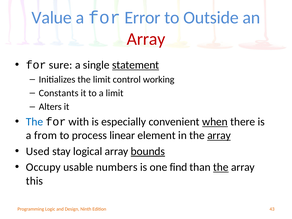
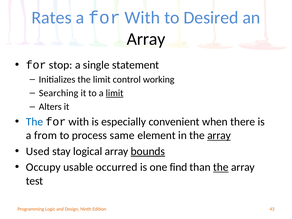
Value: Value -> Rates
a for Error: Error -> With
Outside: Outside -> Desired
Array at (146, 39) colour: red -> black
sure: sure -> stop
statement underline: present -> none
Constants: Constants -> Searching
limit at (115, 93) underline: none -> present
when underline: present -> none
linear: linear -> same
numbers: numbers -> occurred
this: this -> test
